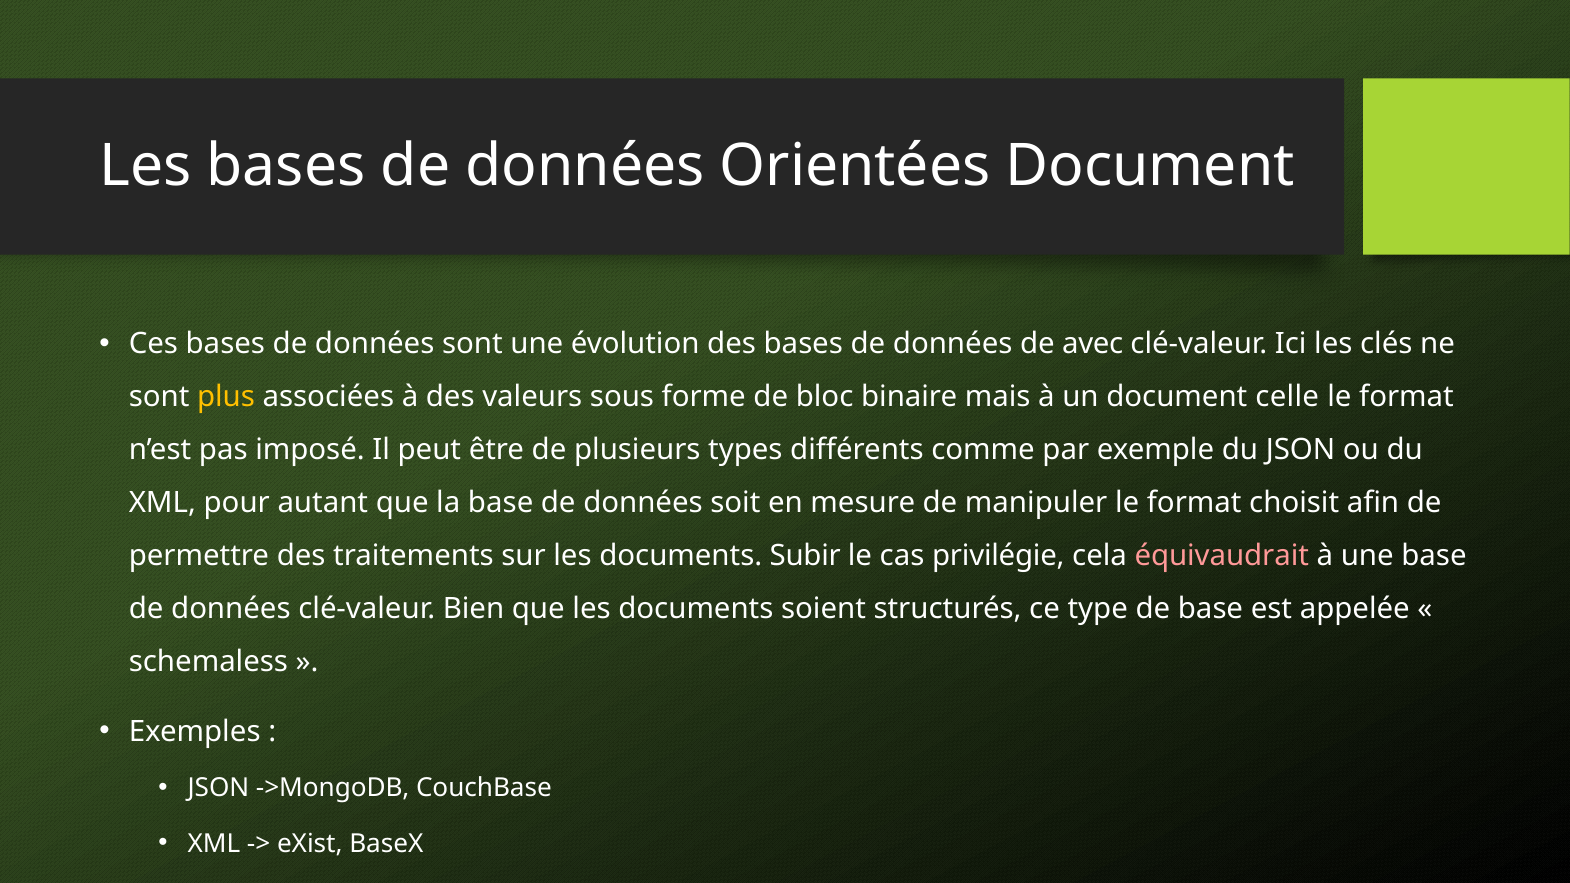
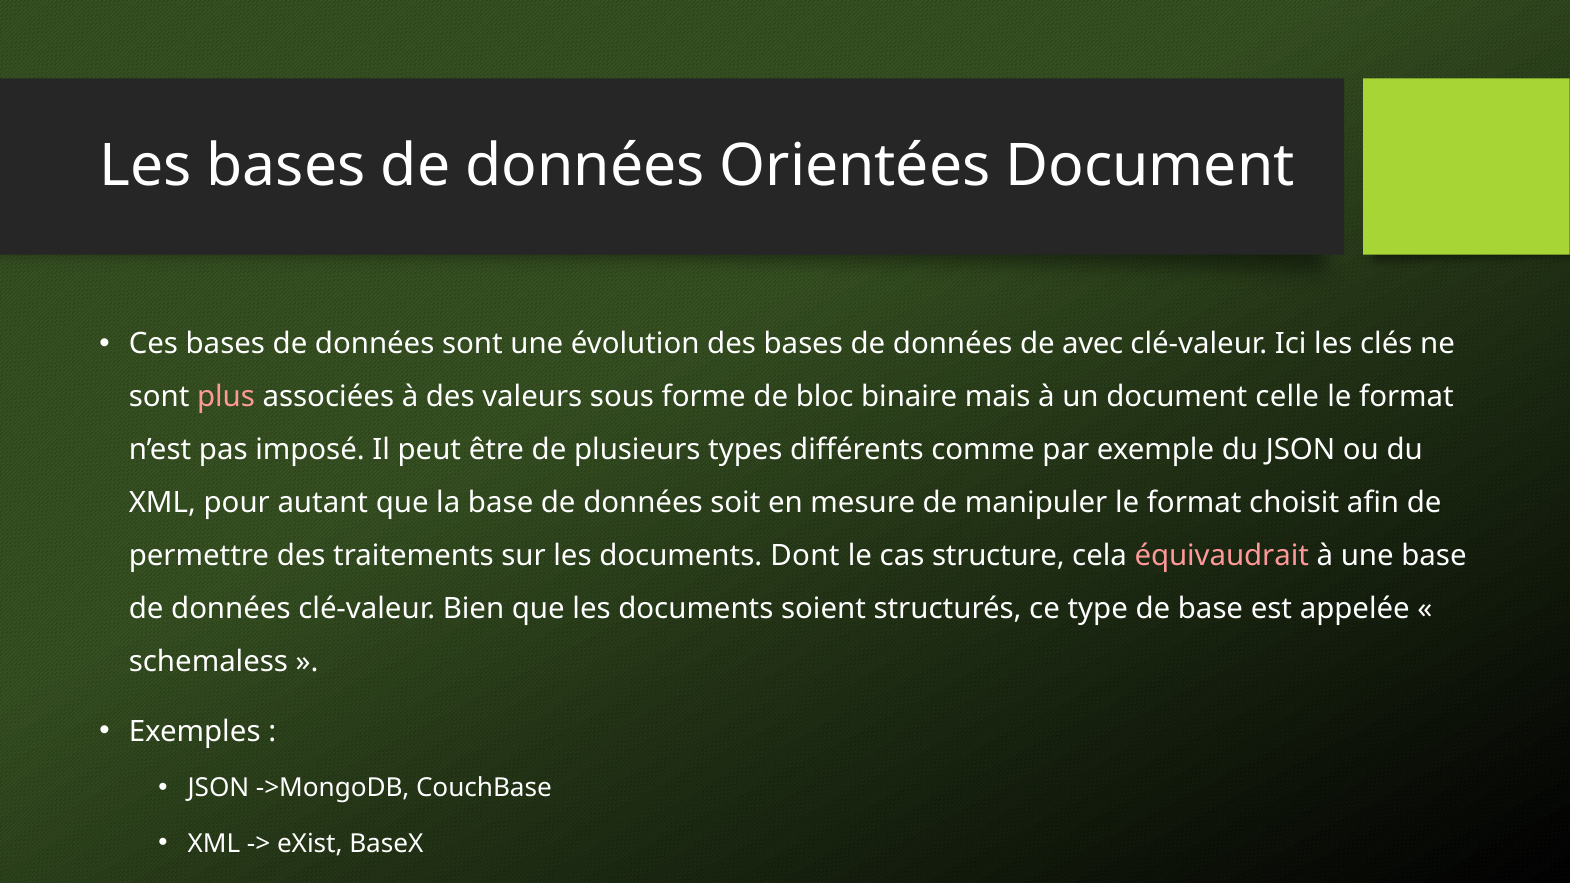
plus colour: yellow -> pink
Subir: Subir -> Dont
privilégie: privilégie -> structure
